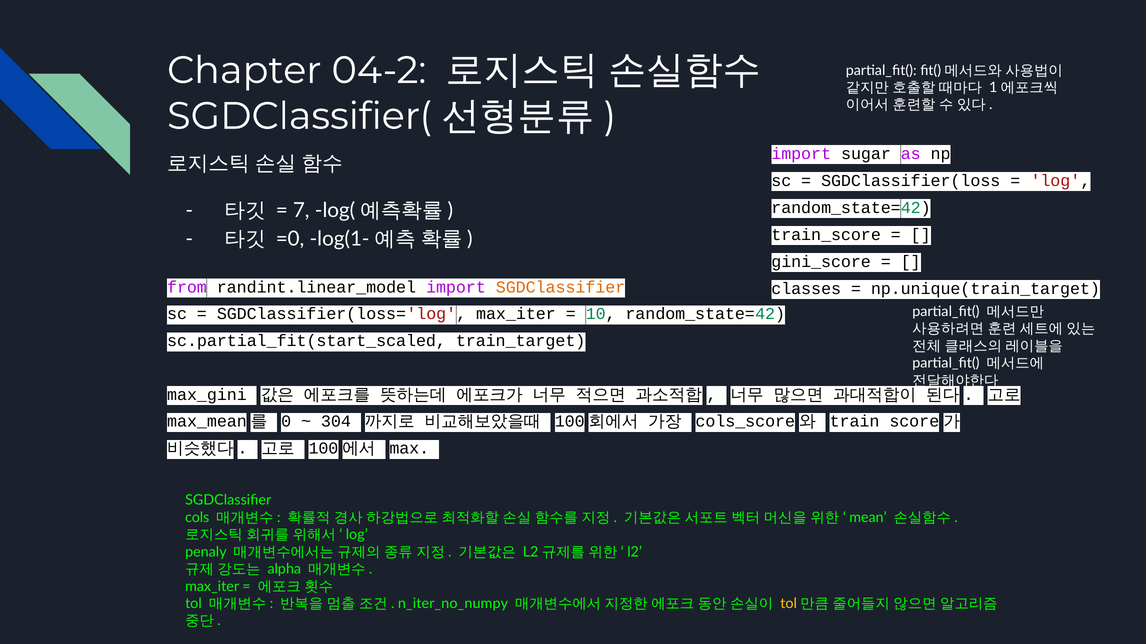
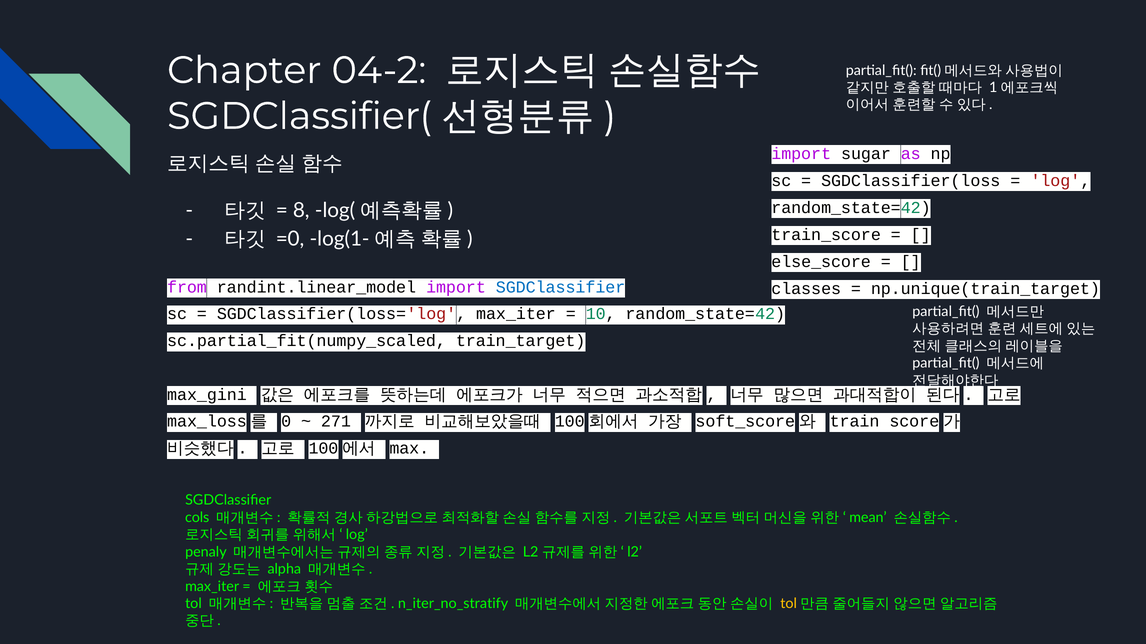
7: 7 -> 8
gini_score: gini_score -> else_score
SGDClassifier at (561, 287) colour: orange -> blue
sc.partial_fit(start_scaled: sc.partial_fit(start_scaled -> sc.partial_fit(numpy_scaled
max_mean: max_mean -> max_loss
304: 304 -> 271
cols_score: cols_score -> soft_score
n_iter_no_numpy: n_iter_no_numpy -> n_iter_no_stratify
